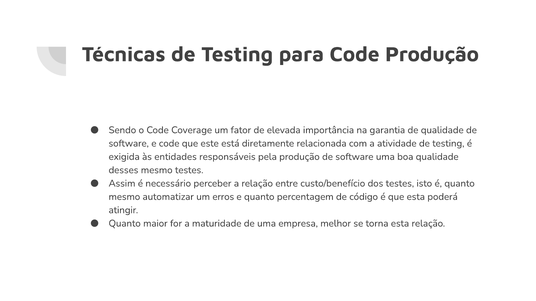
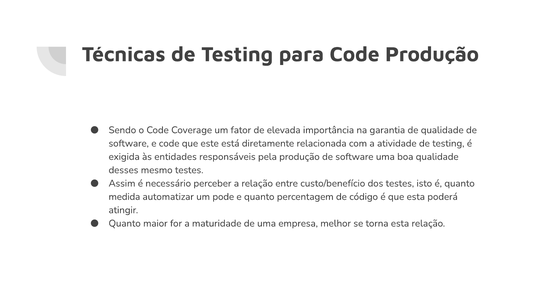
mesmo at (124, 197): mesmo -> medida
erros: erros -> pode
